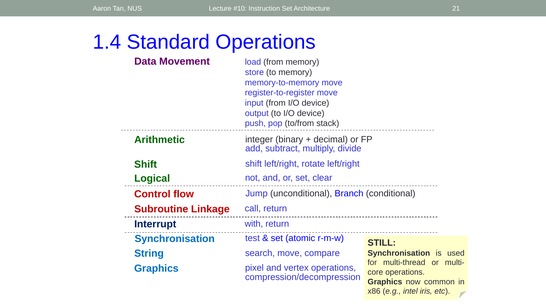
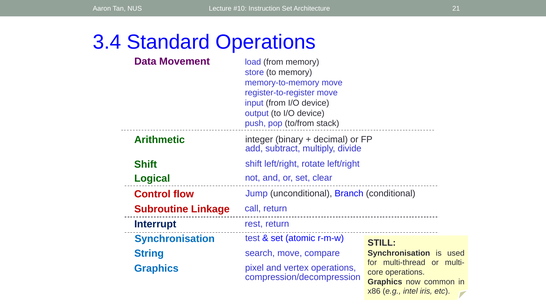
1.4: 1.4 -> 3.4
with: with -> rest
